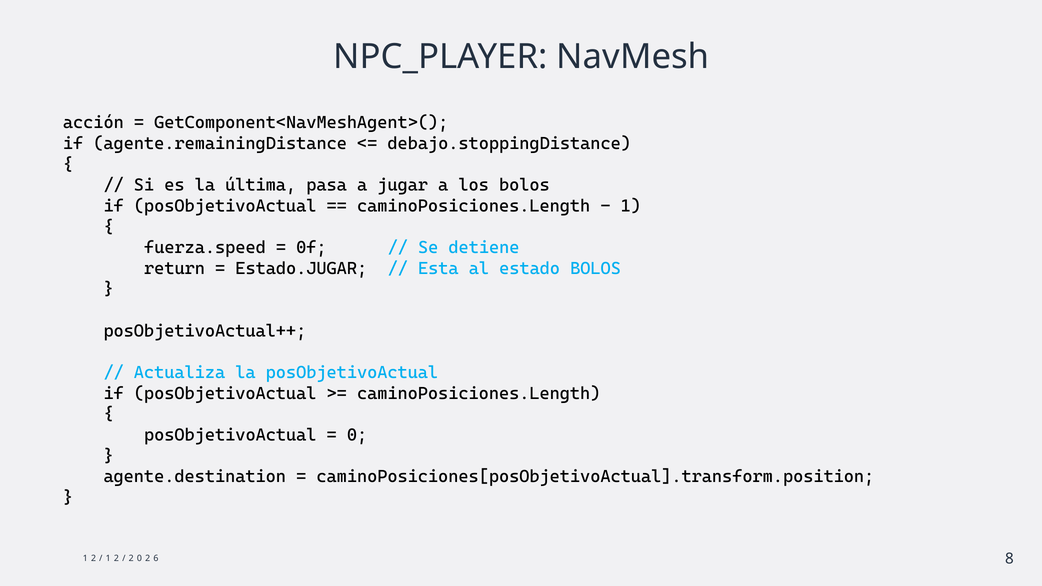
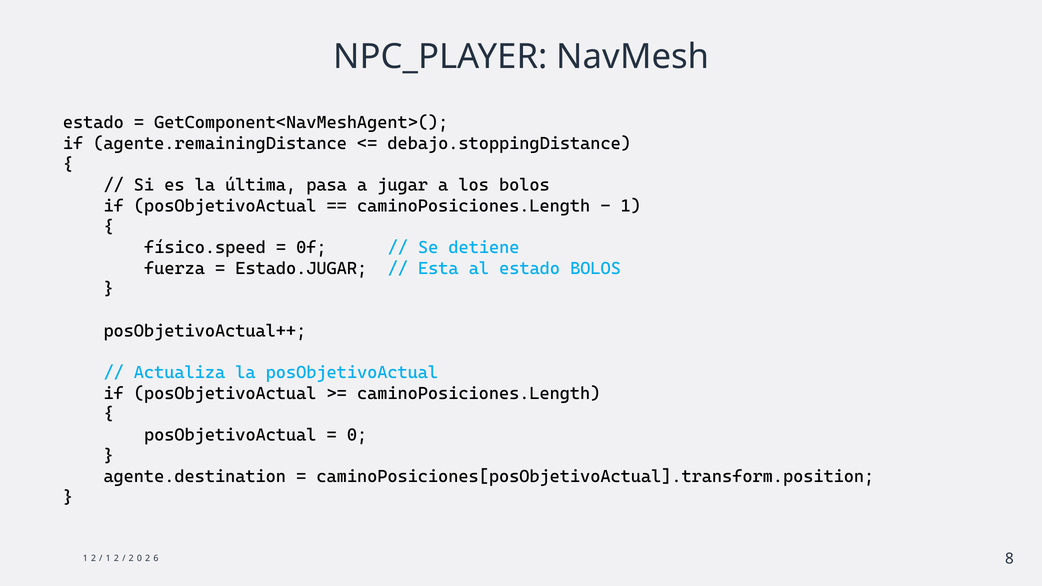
acción at (93, 123): acción -> estado
fuerza.speed: fuerza.speed -> físico.speed
return: return -> fuerza
